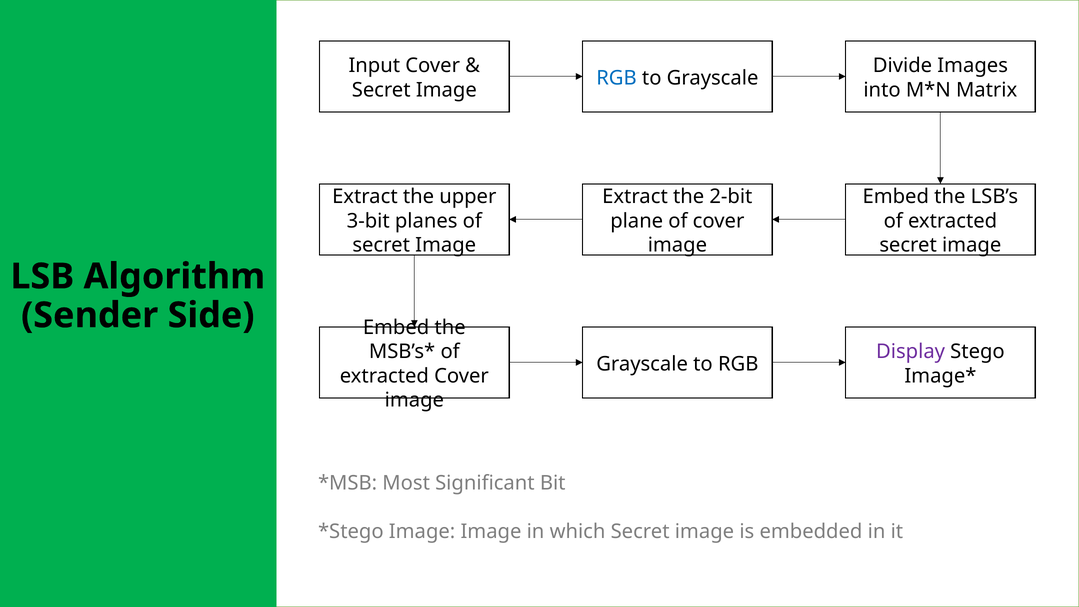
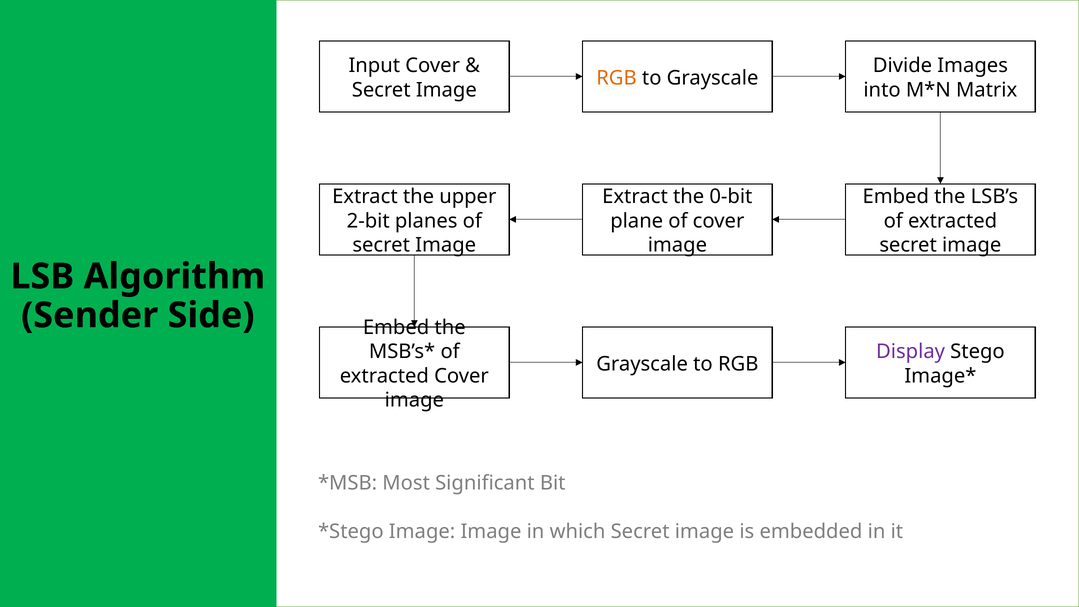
RGB at (616, 78) colour: blue -> orange
2-bit: 2-bit -> 0-bit
3-bit: 3-bit -> 2-bit
